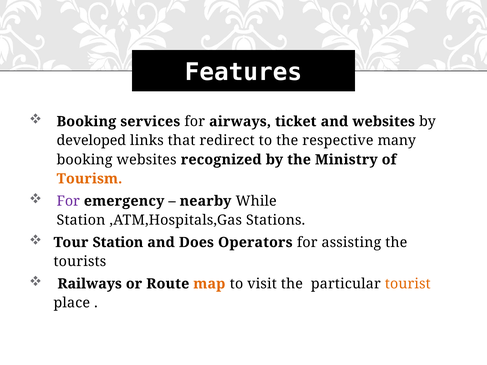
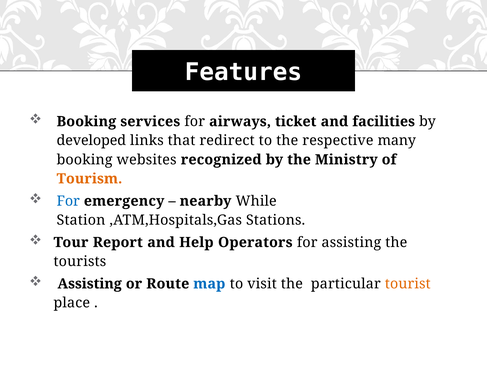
and websites: websites -> facilities
For at (68, 201) colour: purple -> blue
Tour Station: Station -> Report
Does: Does -> Help
Railways at (90, 284): Railways -> Assisting
map colour: orange -> blue
